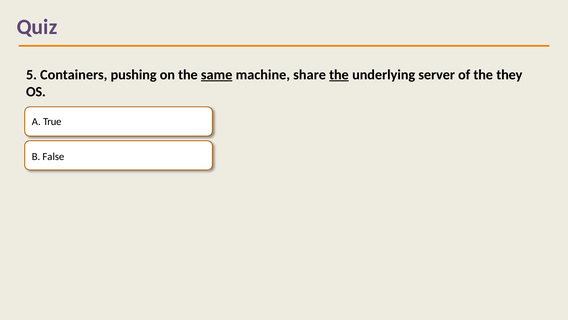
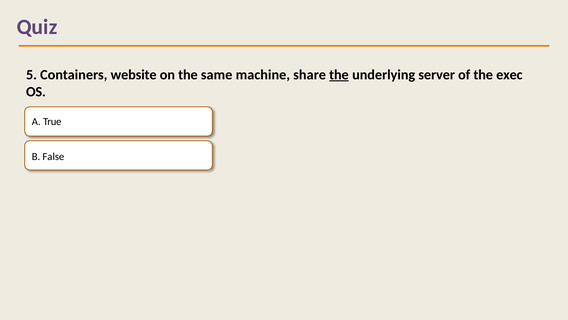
pushing: pushing -> website
same underline: present -> none
they: they -> exec
